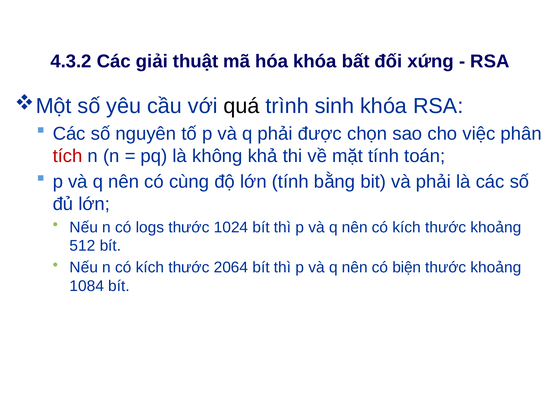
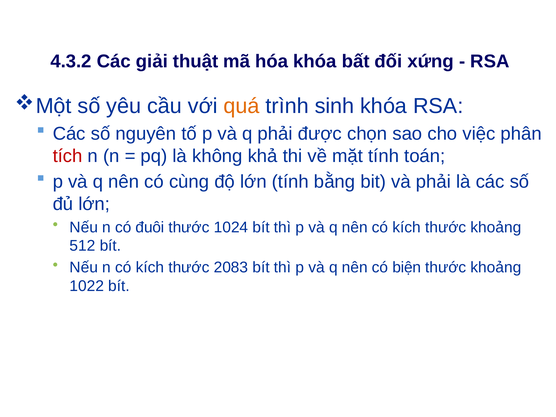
quá colour: black -> orange
logs: logs -> đuôi
2064: 2064 -> 2083
1084: 1084 -> 1022
